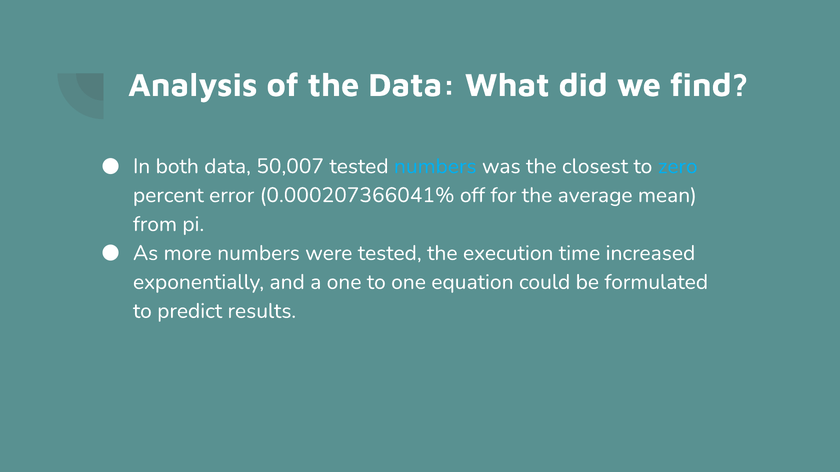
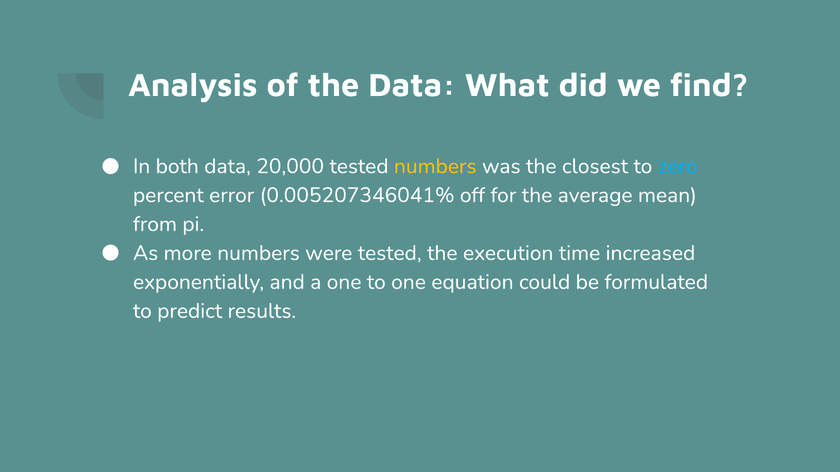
50,007: 50,007 -> 20,000
numbers at (435, 166) colour: light blue -> yellow
0.000207366041%: 0.000207366041% -> 0.005207346041%
